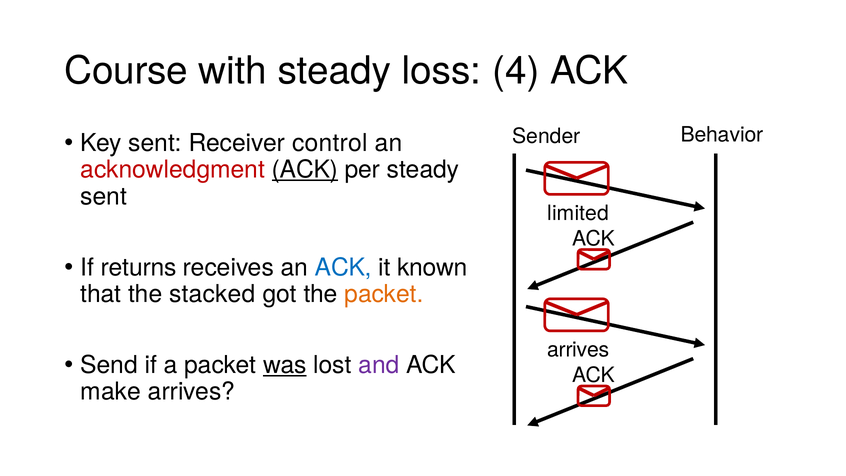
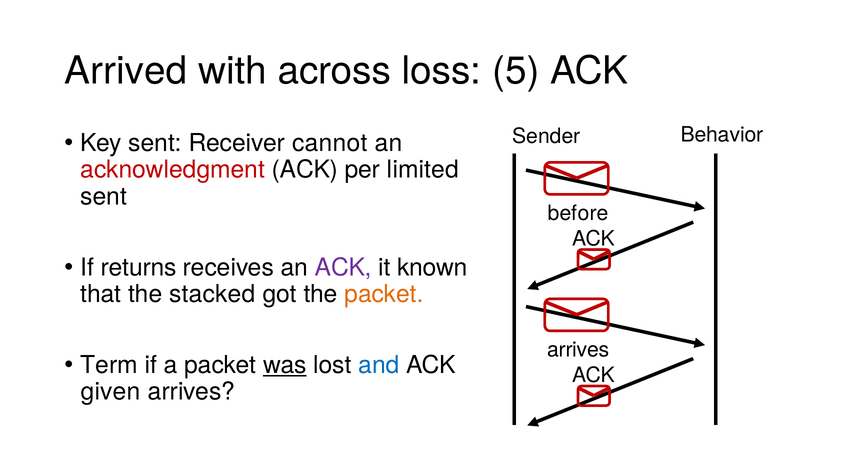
Course: Course -> Arrived
with steady: steady -> across
4: 4 -> 5
control: control -> cannot
ACK at (305, 170) underline: present -> none
per steady: steady -> limited
limited: limited -> before
ACK at (343, 267) colour: blue -> purple
Send: Send -> Term
and colour: purple -> blue
make: make -> given
